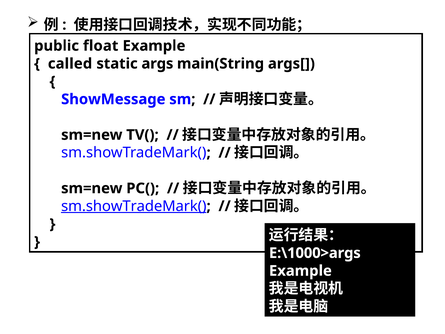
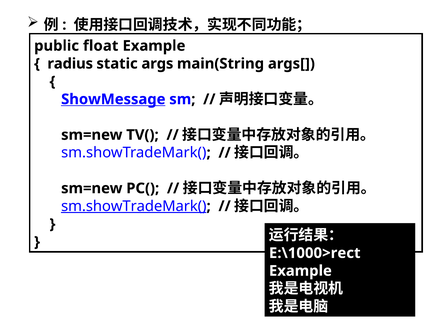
called: called -> radius
ShowMessage underline: none -> present
E:\1000>args: E:\1000>args -> E:\1000>rect
